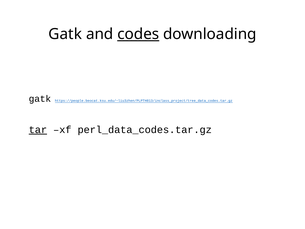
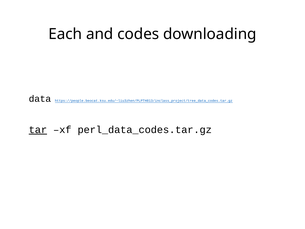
Gatk at (65, 34): Gatk -> Each
codes underline: present -> none
gatk at (40, 99): gatk -> data
